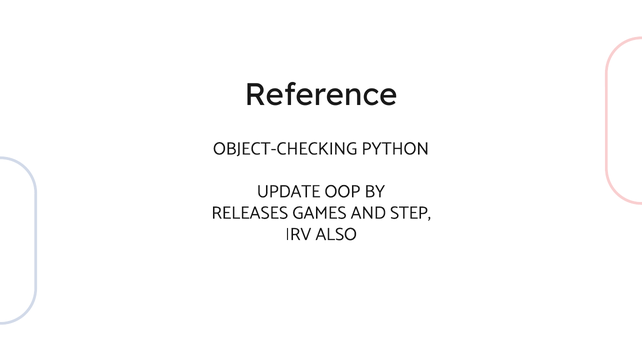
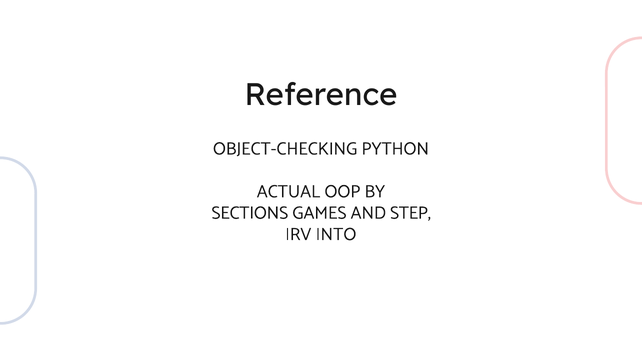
UPDATE: UPDATE -> ACTUAL
RELEASES: RELEASES -> SECTIONS
ALSO: ALSO -> INTO
